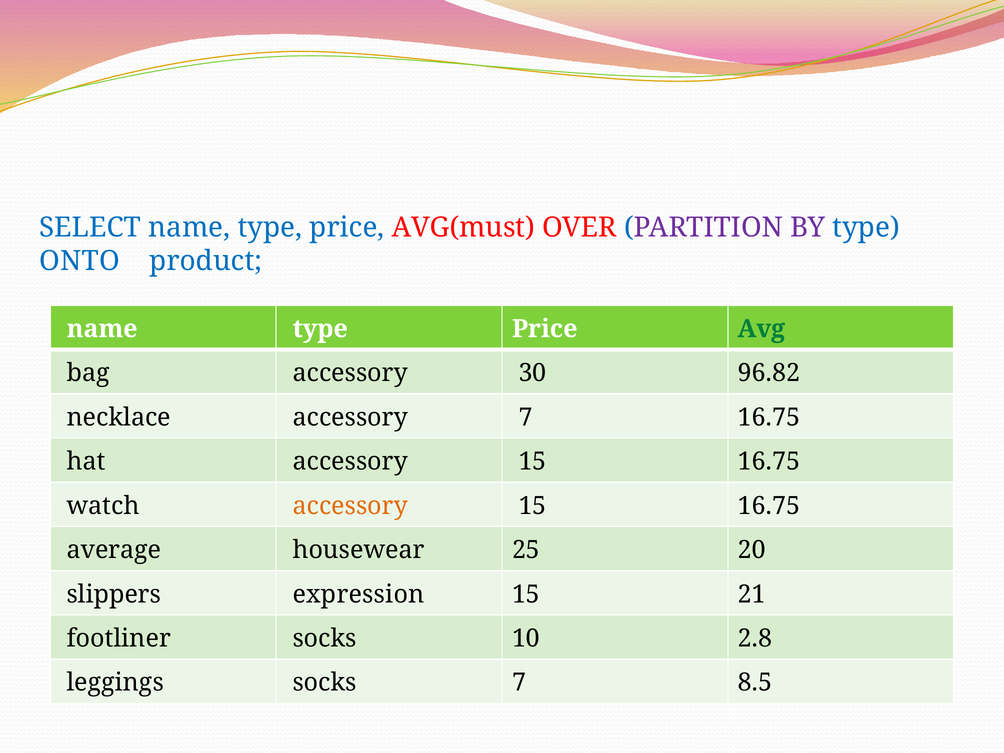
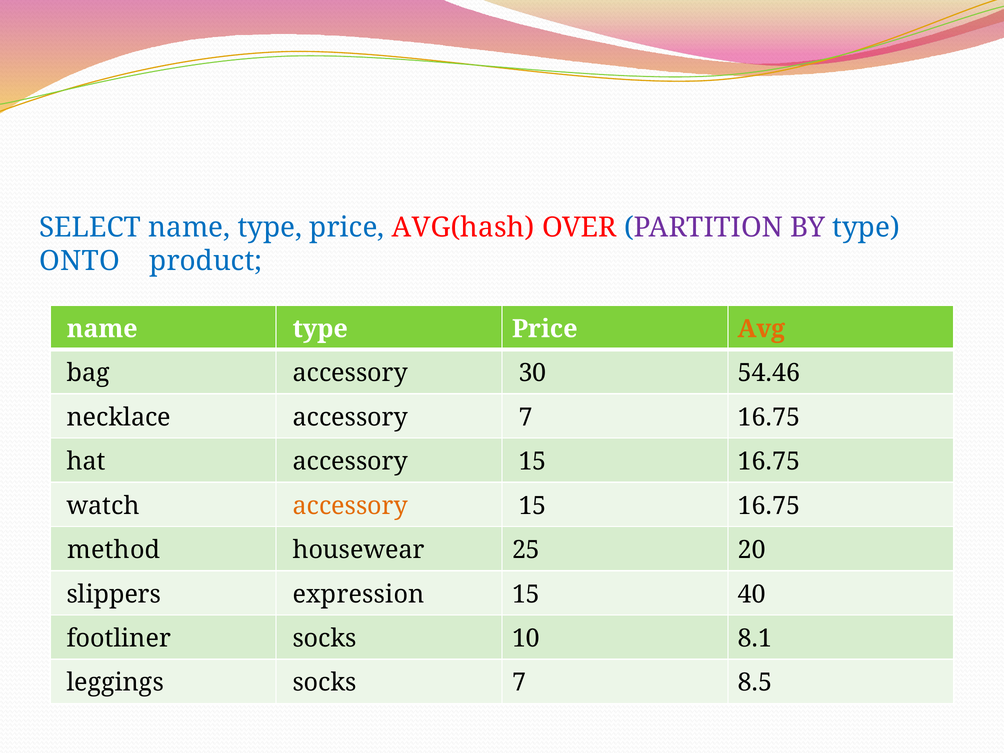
AVG(must: AVG(must -> AVG(hash
Avg colour: green -> orange
96.82: 96.82 -> 54.46
average: average -> method
21: 21 -> 40
2.8: 2.8 -> 8.1
